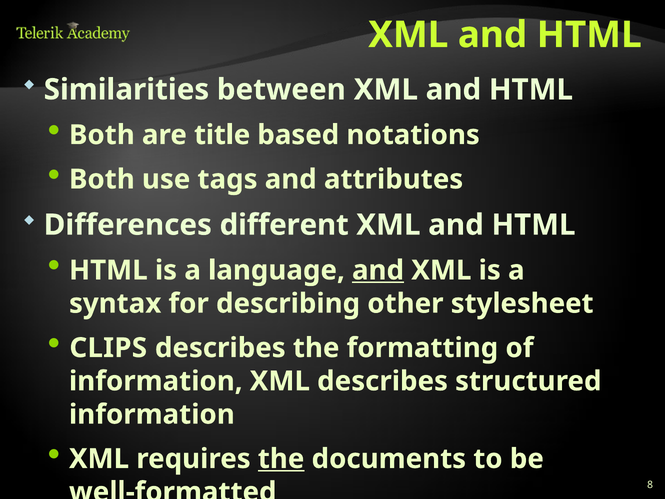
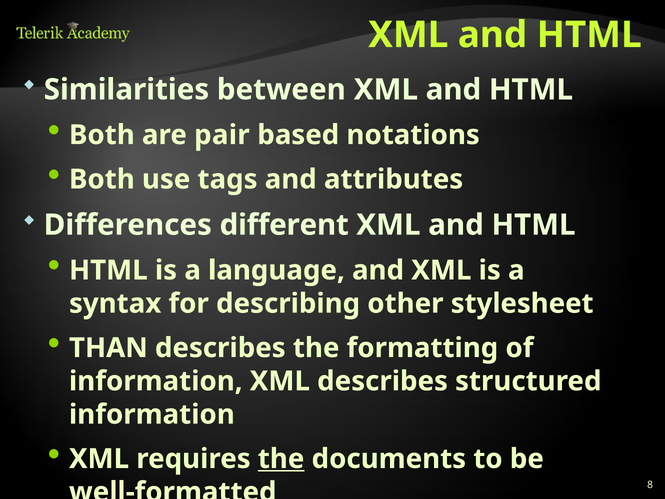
title: title -> pair
and at (378, 270) underline: present -> none
CLIPS: CLIPS -> THAN
